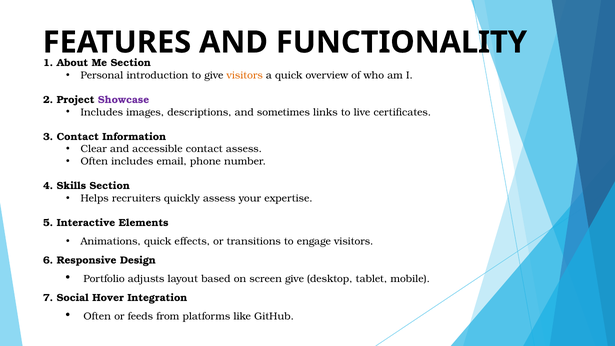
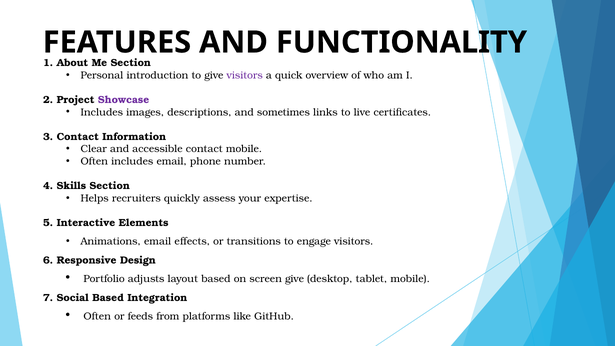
visitors at (245, 75) colour: orange -> purple
contact assess: assess -> mobile
Animations quick: quick -> email
Social Hover: Hover -> Based
